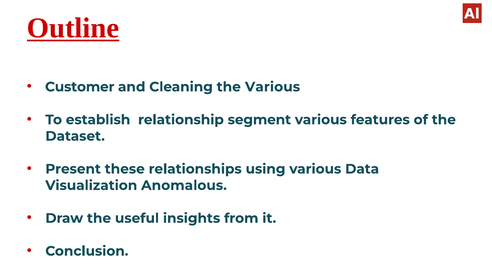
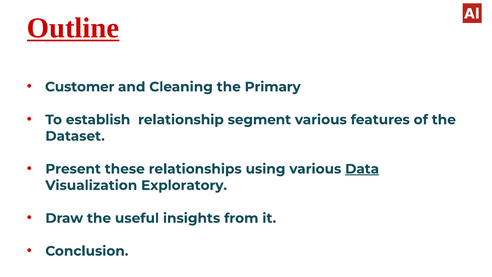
the Various: Various -> Primary
Data underline: none -> present
Anomalous: Anomalous -> Exploratory
